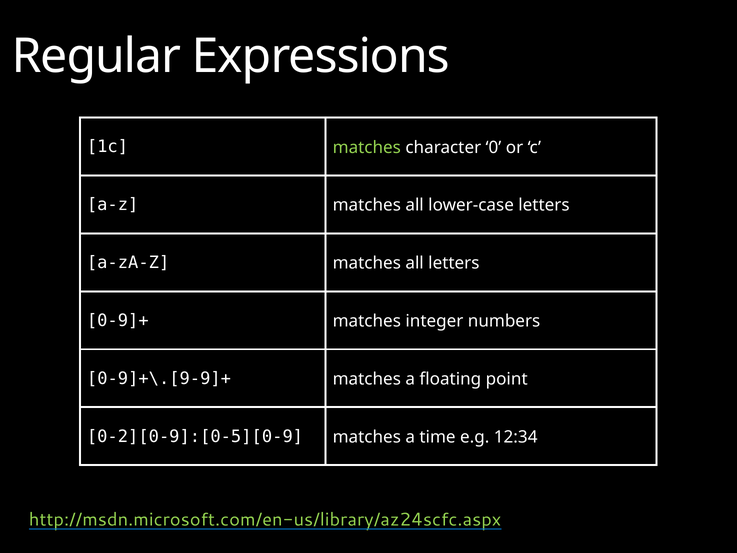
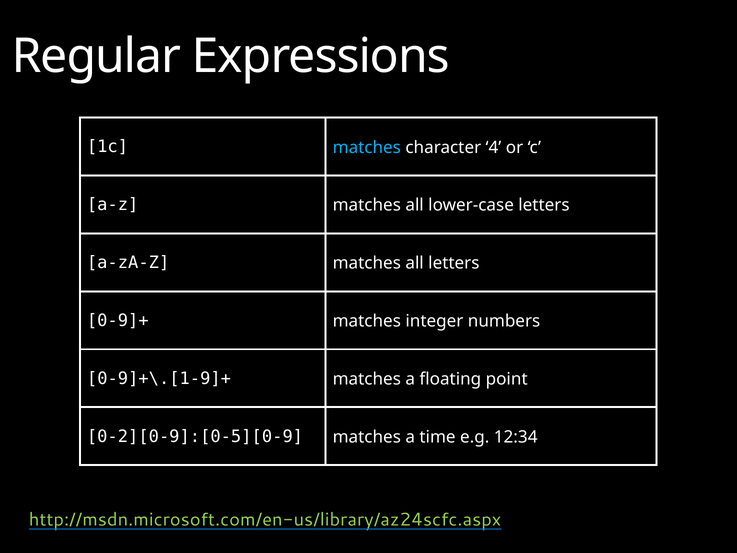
matches at (367, 147) colour: light green -> light blue
0: 0 -> 4
0-9]+\.[9-9]+: 0-9]+\.[9-9]+ -> 0-9]+\.[1-9]+
